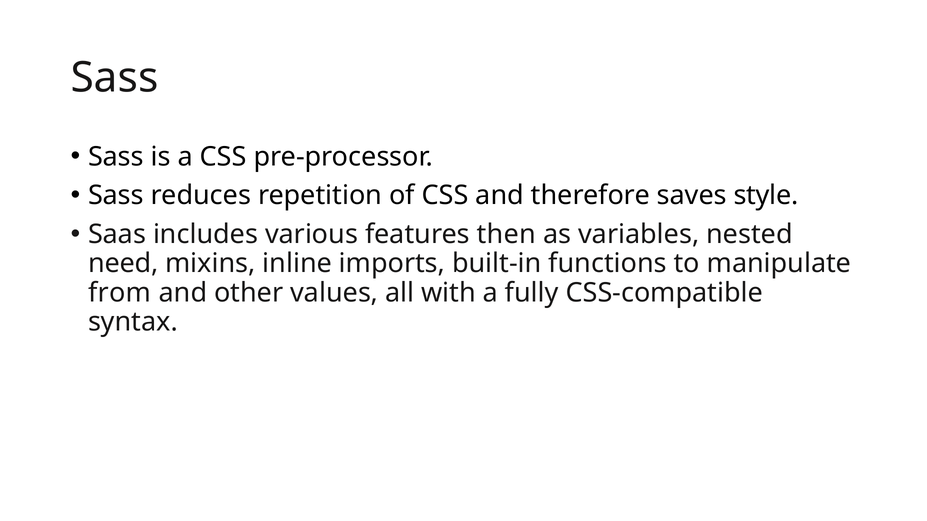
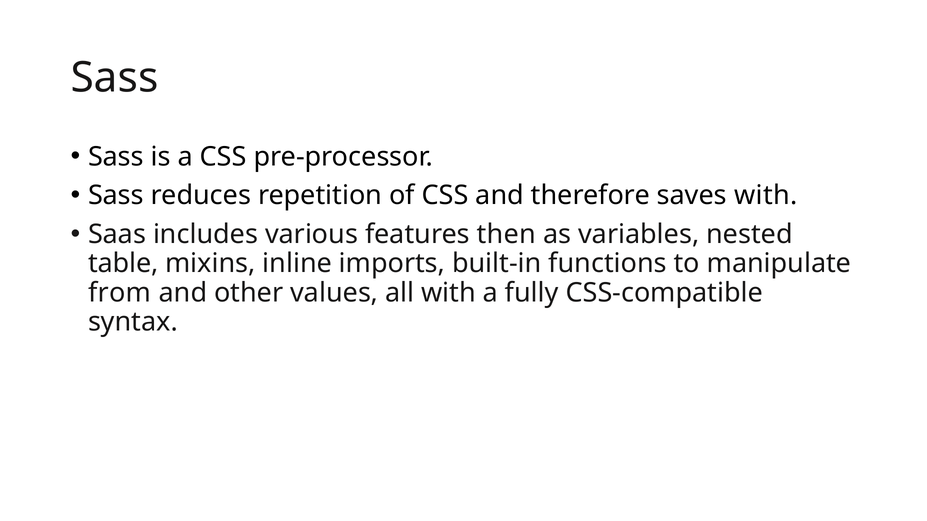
saves style: style -> with
need: need -> table
